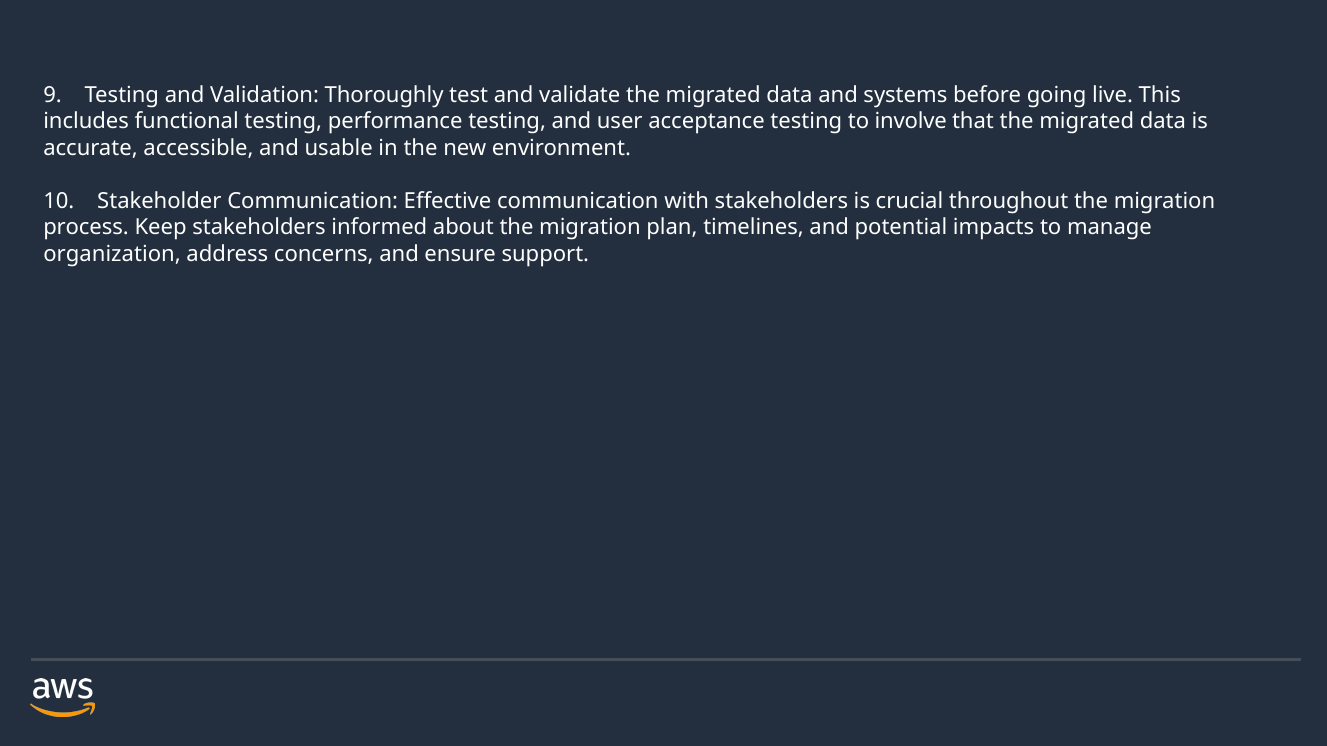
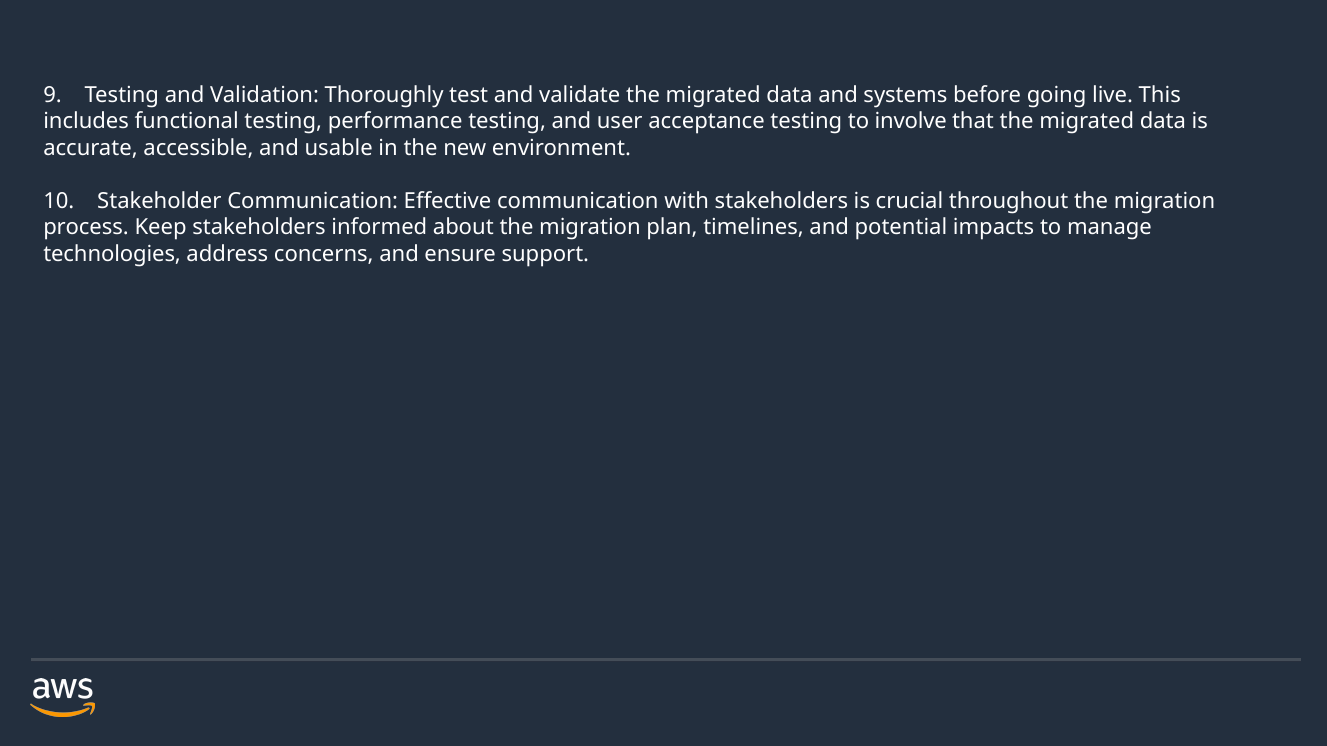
organization: organization -> technologies
